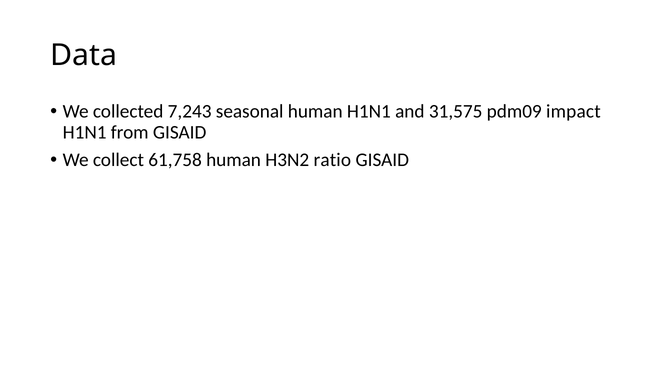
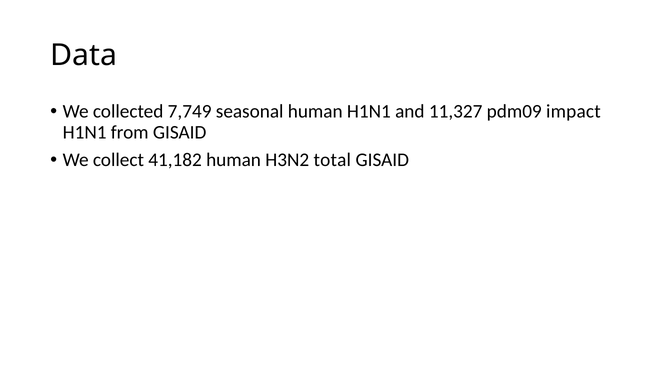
7,243: 7,243 -> 7,749
31,575: 31,575 -> 11,327
61,758: 61,758 -> 41,182
ratio: ratio -> total
